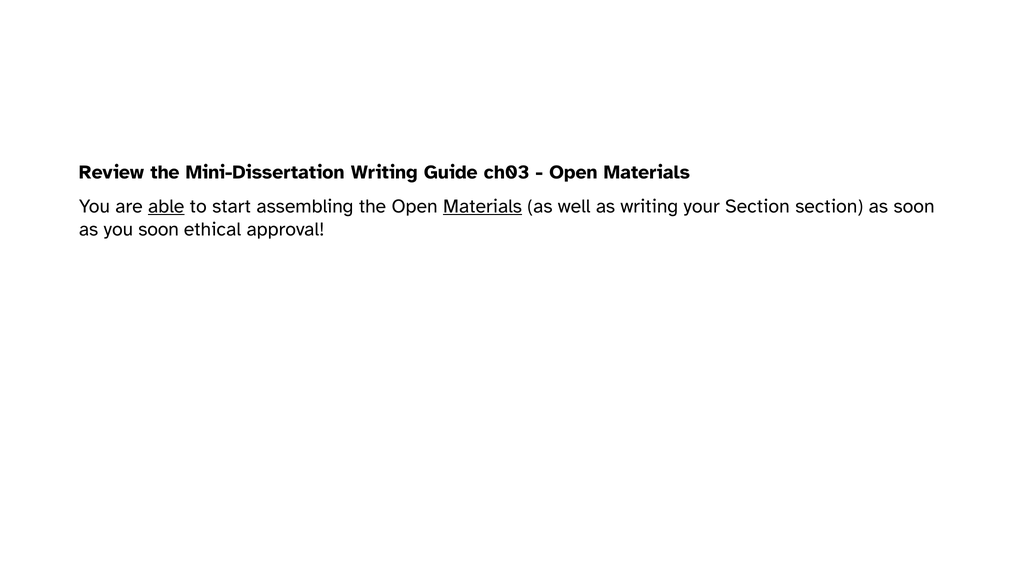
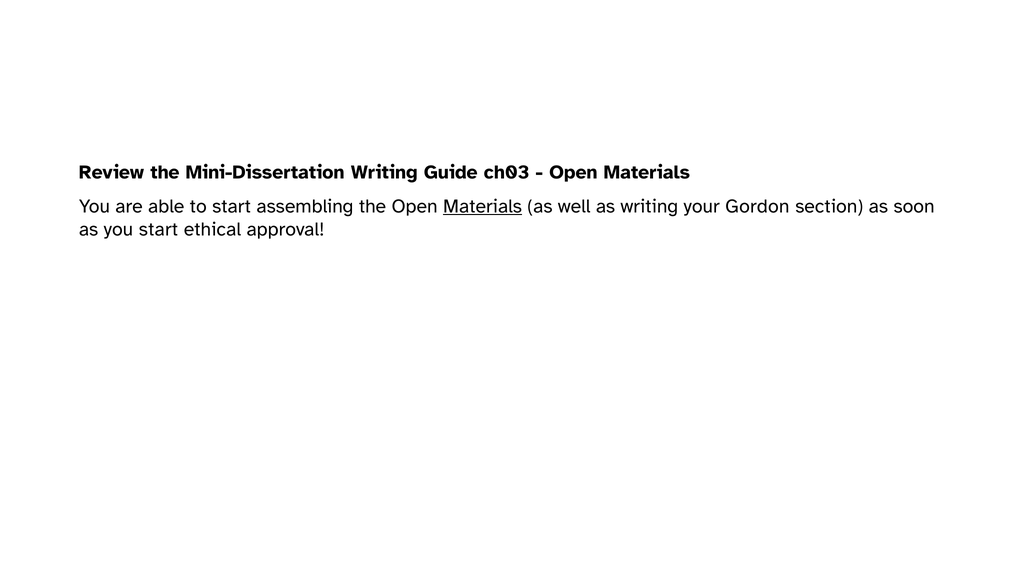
able underline: present -> none
your Section: Section -> Gordon
you soon: soon -> start
